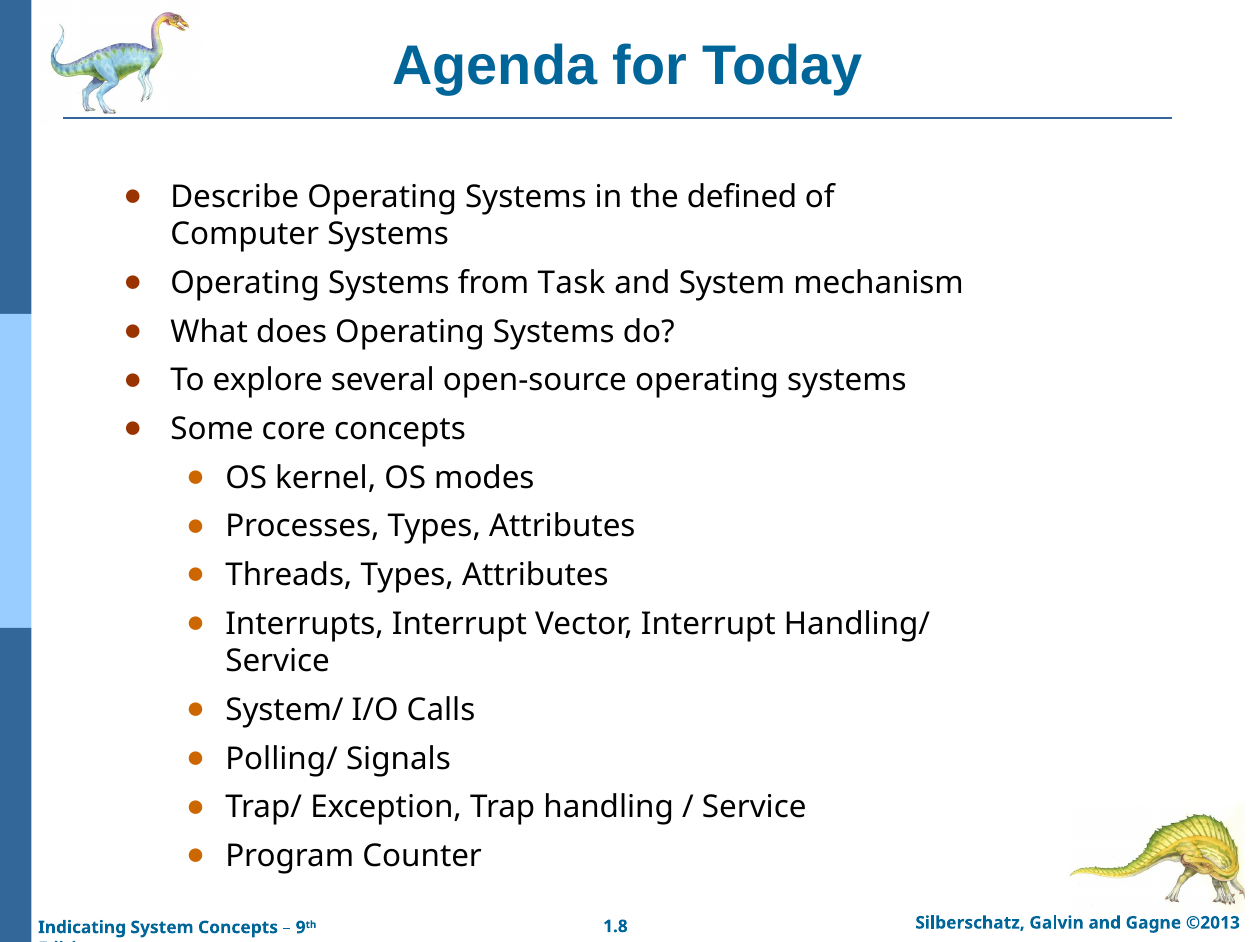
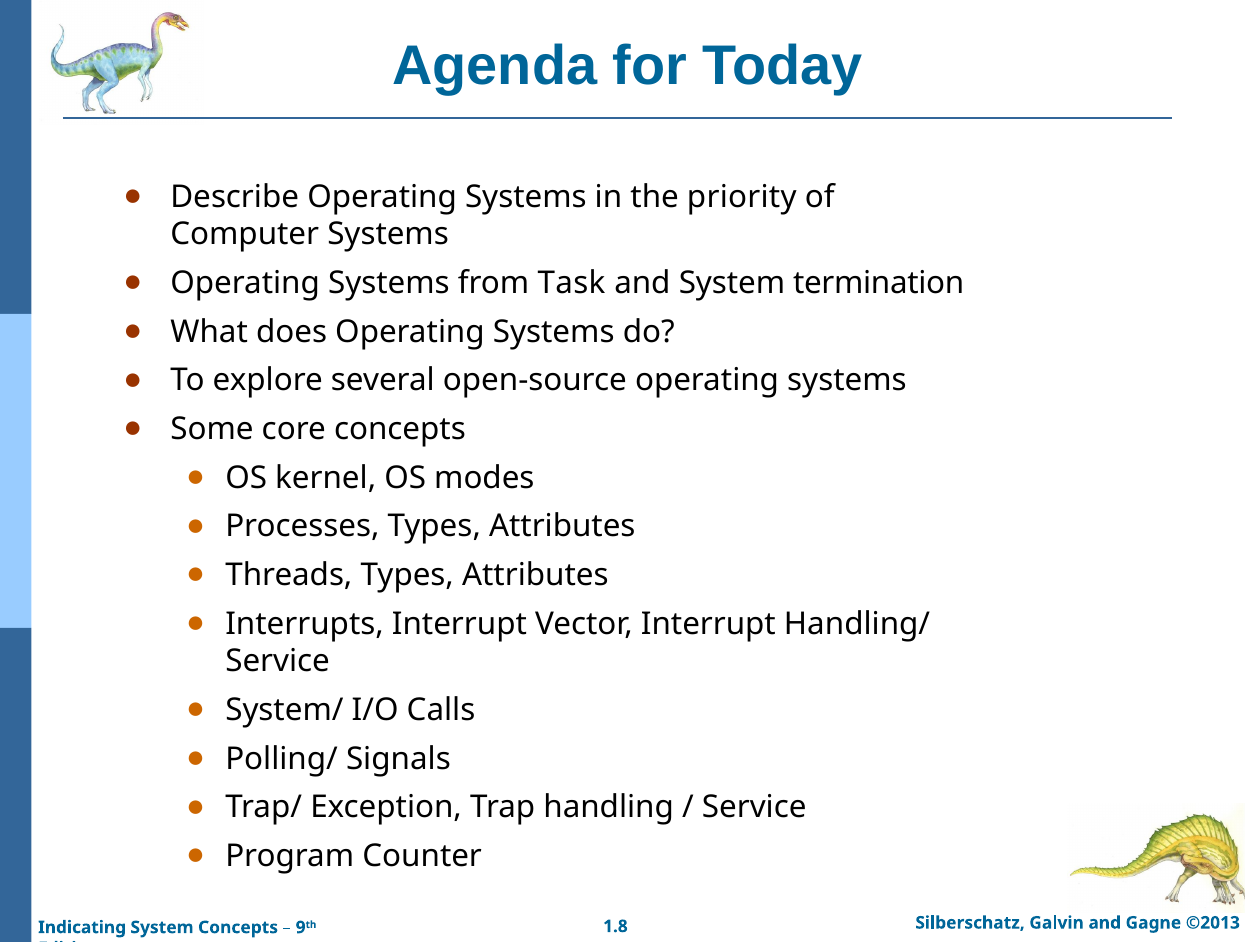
defined: defined -> priority
mechanism: mechanism -> termination
